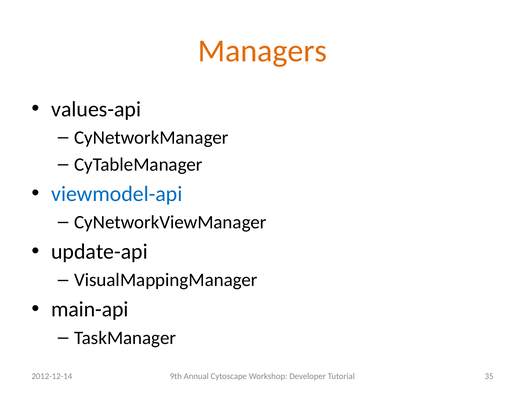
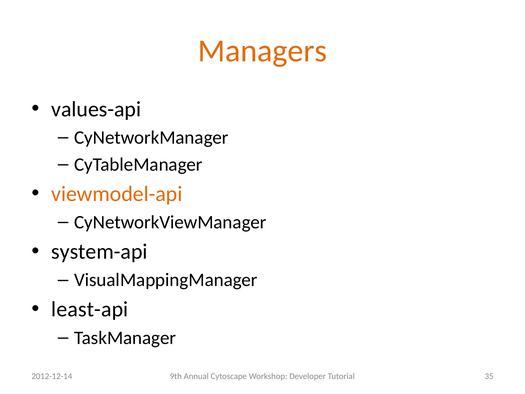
viewmodel-api colour: blue -> orange
update-api: update-api -> system-api
main-api: main-api -> least-api
